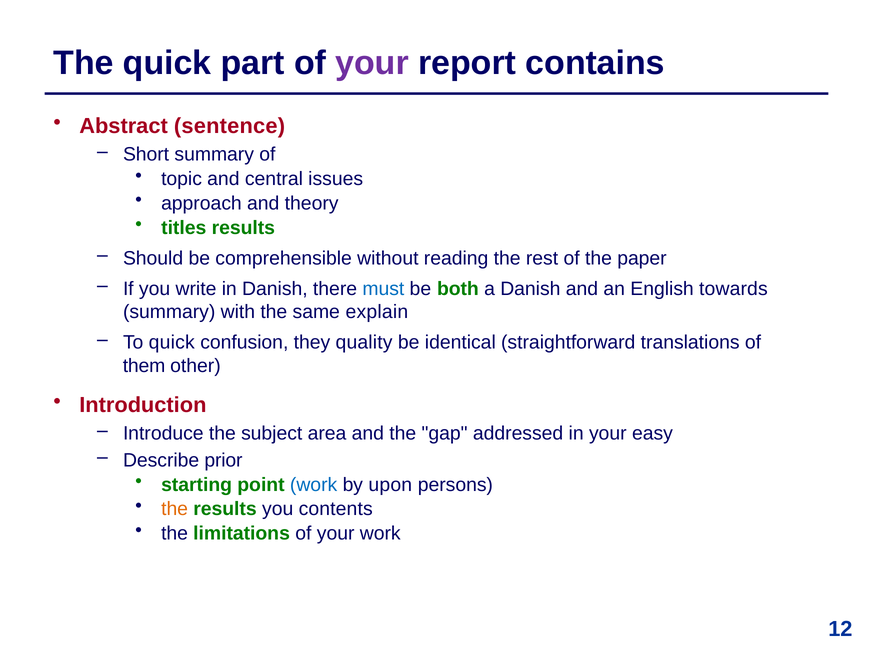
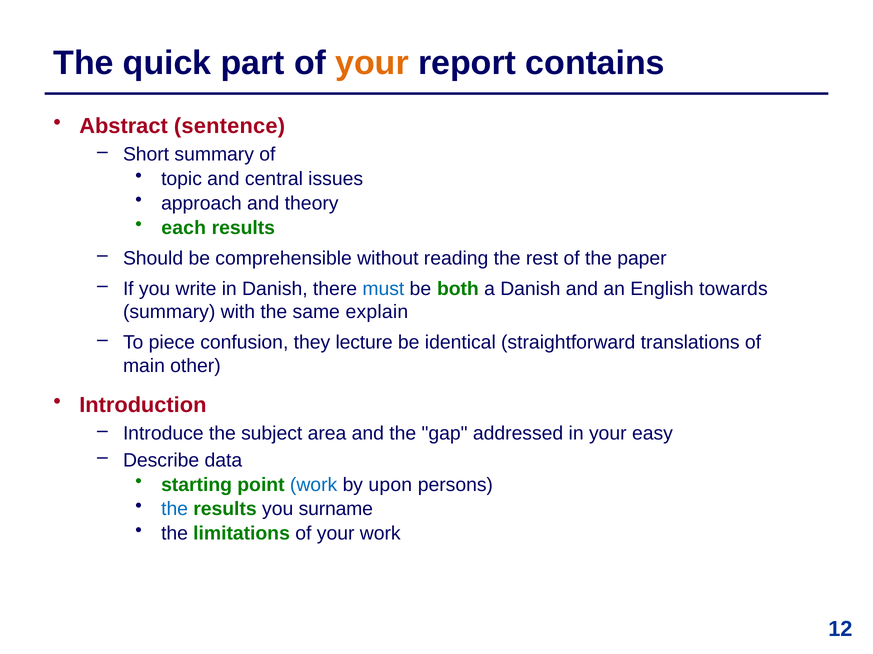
your at (372, 63) colour: purple -> orange
titles: titles -> each
To quick: quick -> piece
quality: quality -> lecture
them: them -> main
prior: prior -> data
the at (175, 510) colour: orange -> blue
contents: contents -> surname
